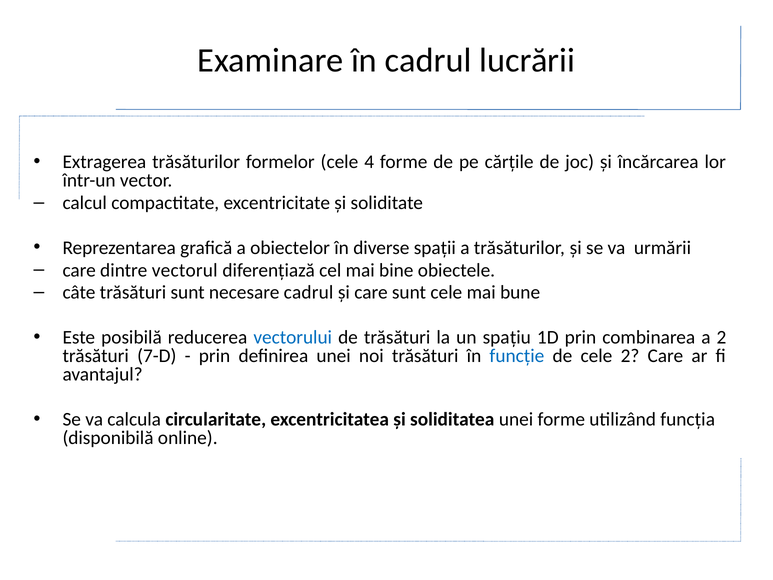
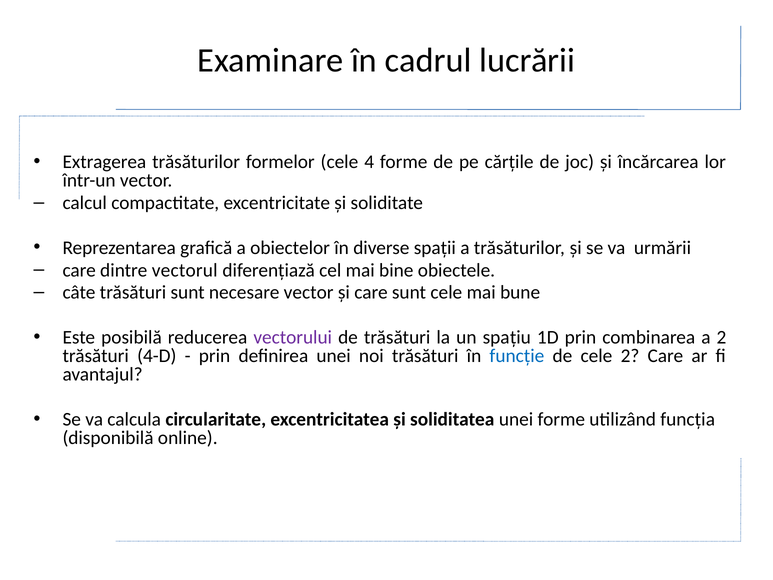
necesare cadrul: cadrul -> vector
vectorului colour: blue -> purple
7-D: 7-D -> 4-D
